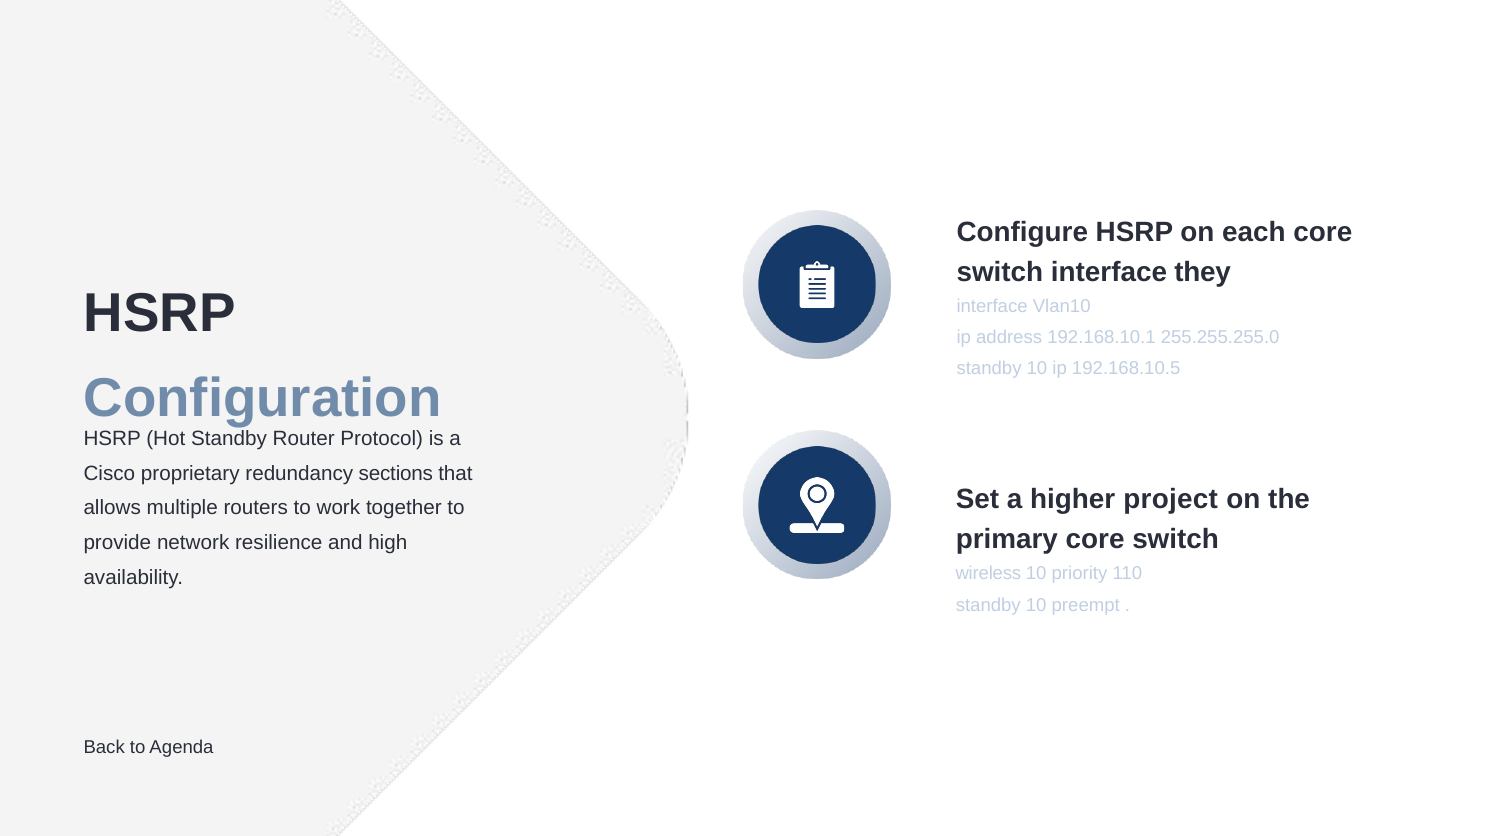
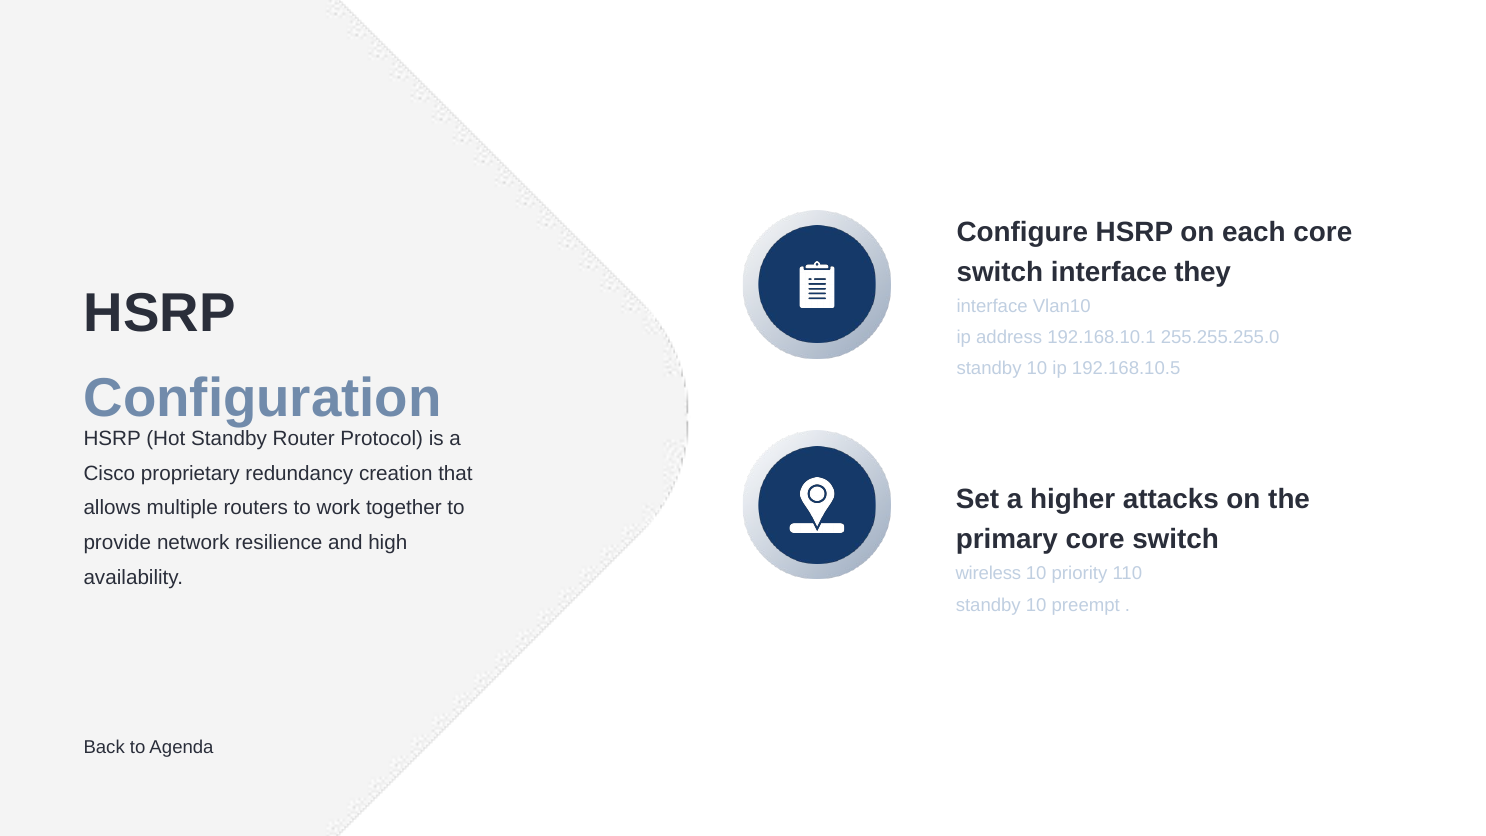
sections: sections -> creation
project: project -> attacks
